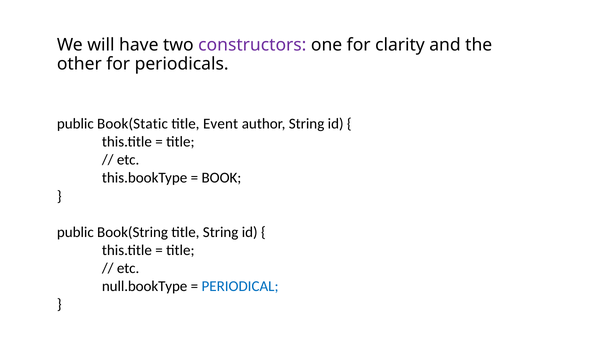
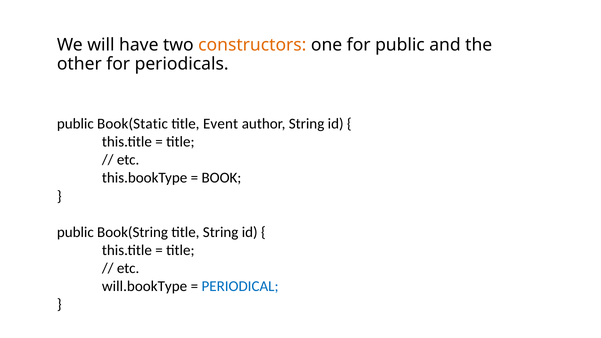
constructors colour: purple -> orange
for clarity: clarity -> public
null.bookType: null.bookType -> will.bookType
